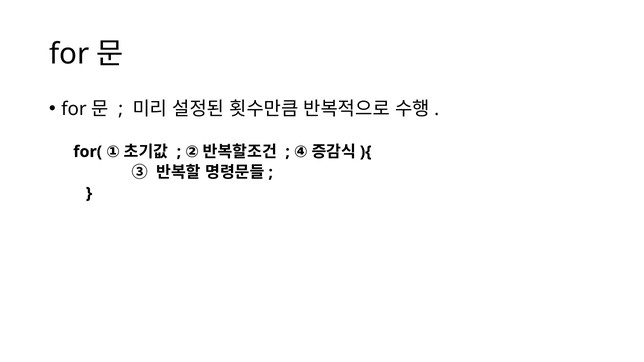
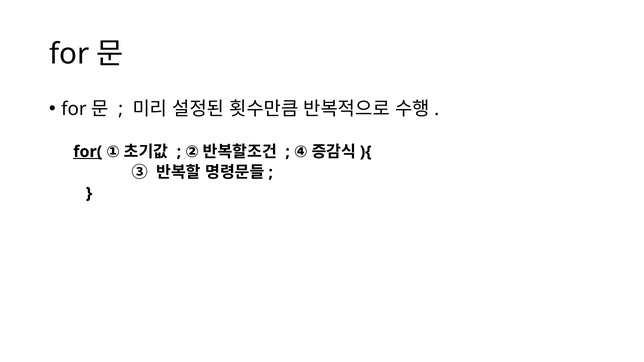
for( underline: none -> present
